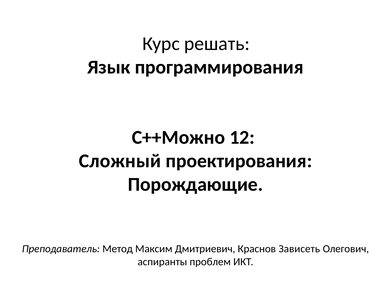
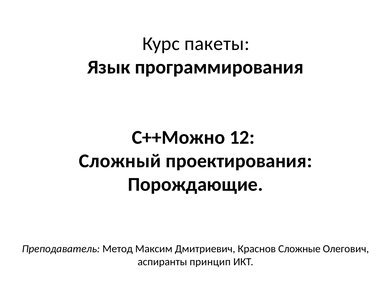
решать: решать -> пакеты
Зависеть: Зависеть -> Сложные
проблем: проблем -> принцип
